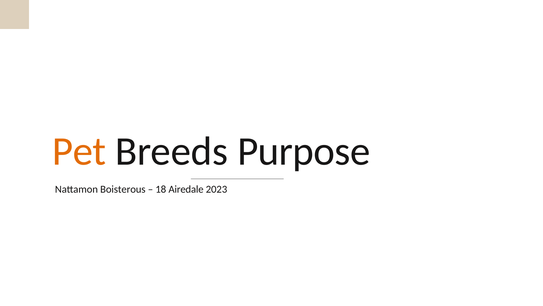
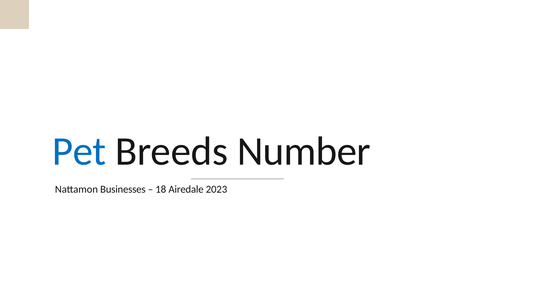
Pet colour: orange -> blue
Purpose: Purpose -> Number
Boisterous: Boisterous -> Businesses
